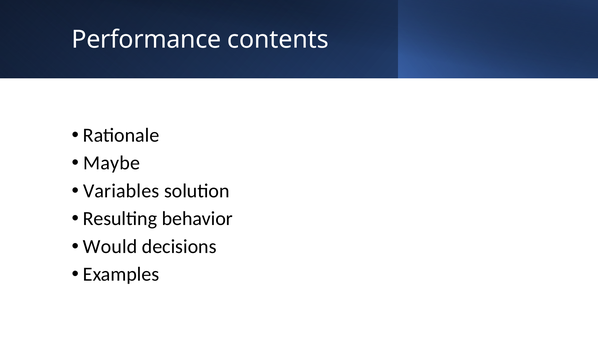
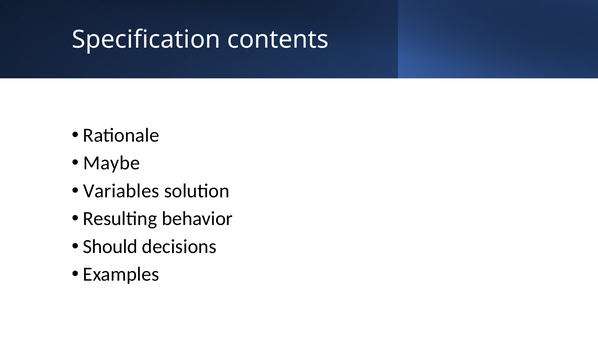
Performance: Performance -> Specification
Would: Would -> Should
